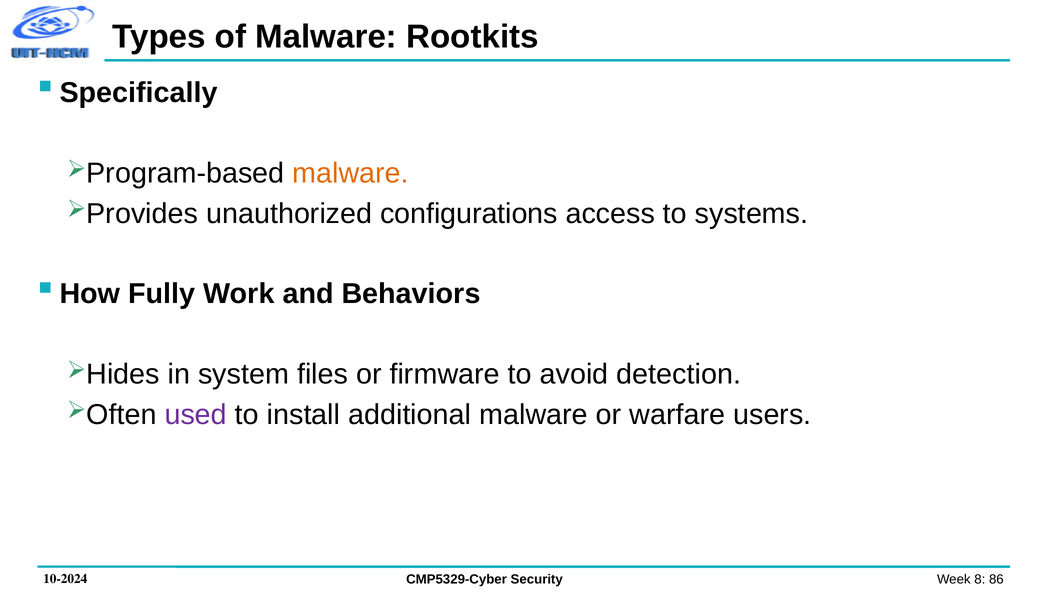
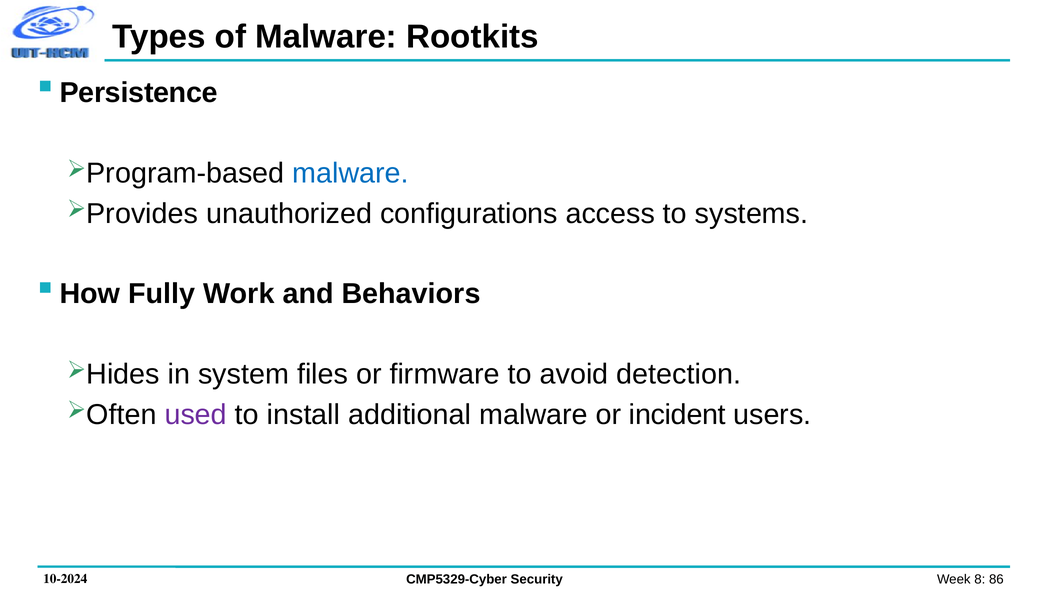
Specifically: Specifically -> Persistence
malware at (351, 173) colour: orange -> blue
warfare: warfare -> incident
